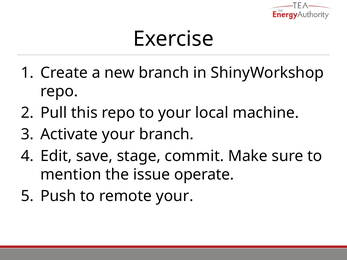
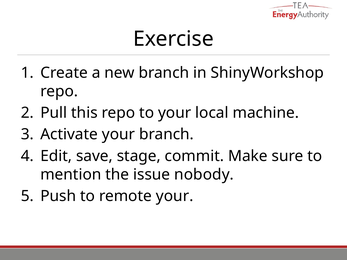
operate: operate -> nobody
